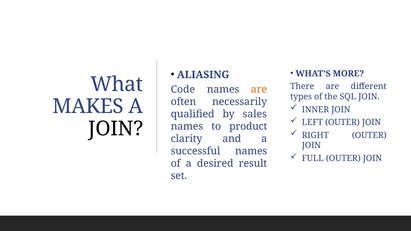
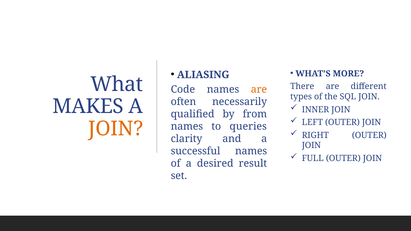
sales: sales -> from
JOIN at (116, 129) colour: black -> orange
product: product -> queries
